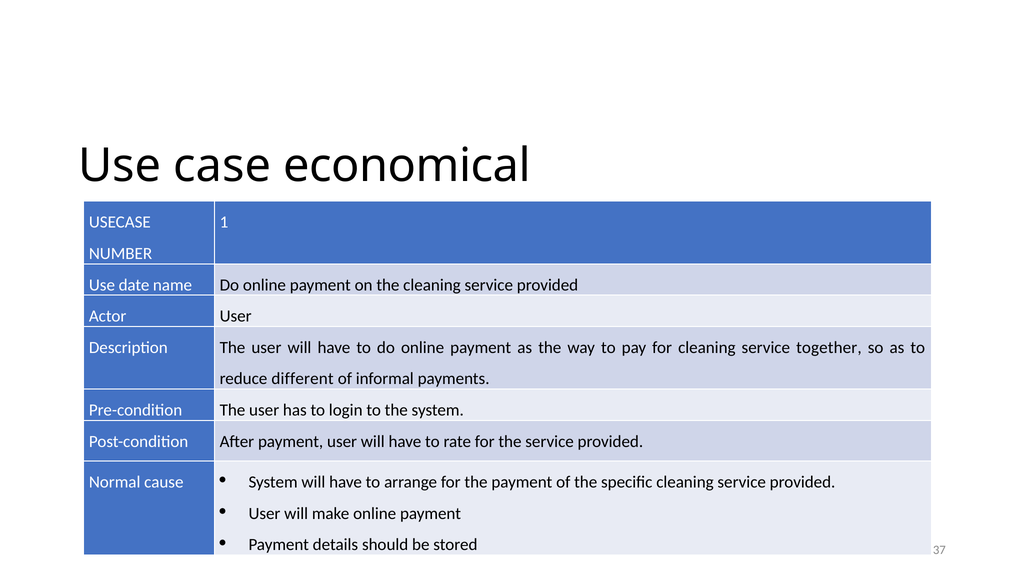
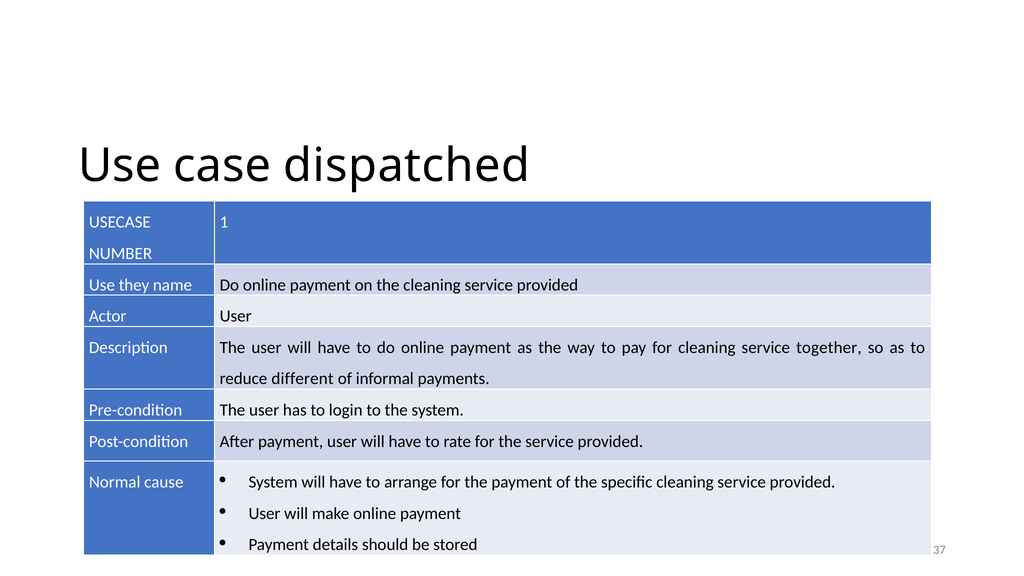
economical: economical -> dispatched
date: date -> they
